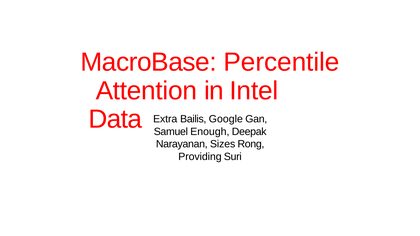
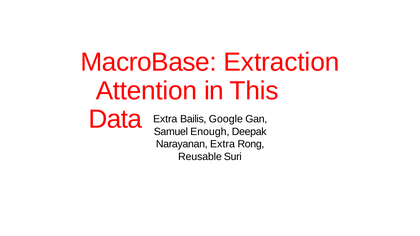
Percentile: Percentile -> Extraction
Intel: Intel -> This
Narayanan Sizes: Sizes -> Extra
Providing: Providing -> Reusable
